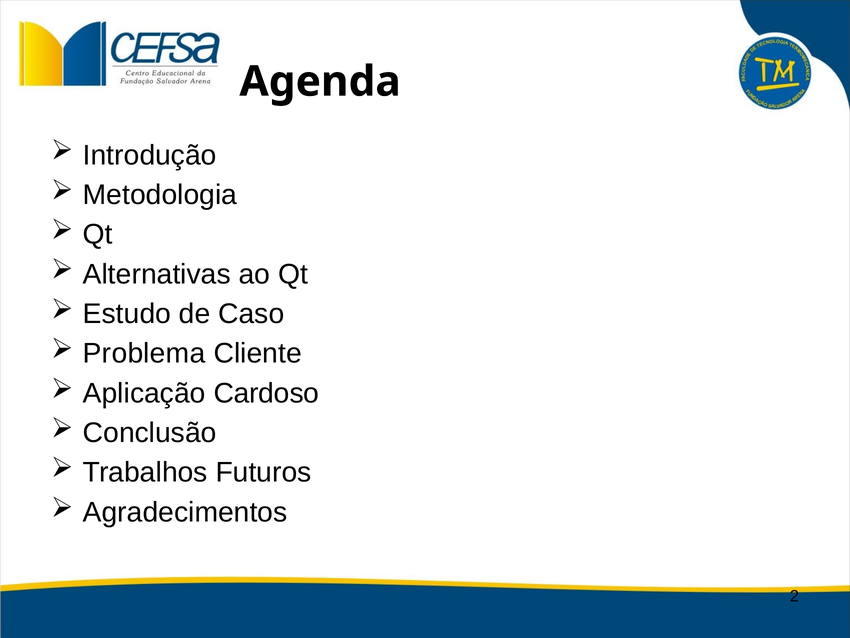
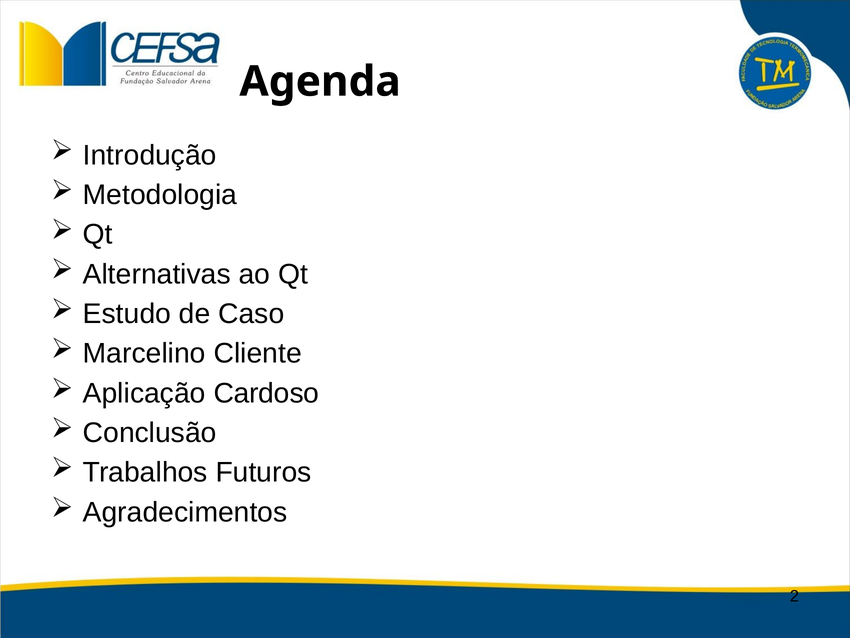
Problema: Problema -> Marcelino
